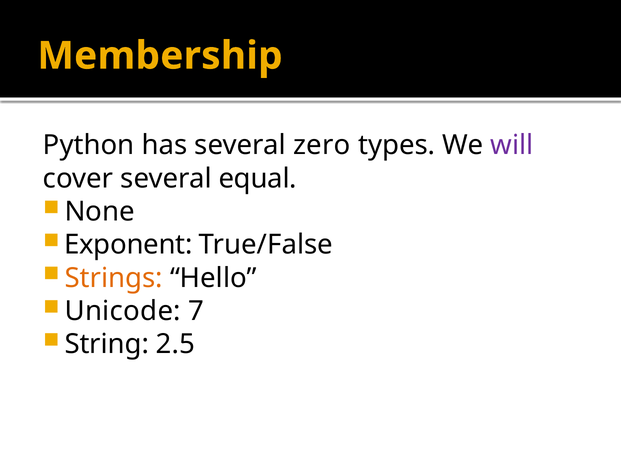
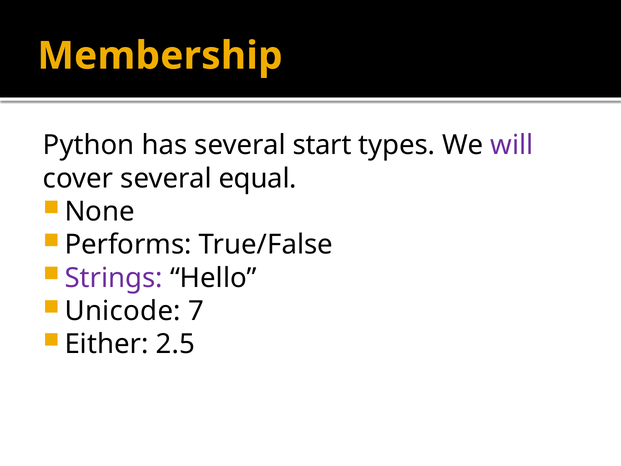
zero: zero -> start
Exponent: Exponent -> Performs
Strings colour: orange -> purple
String: String -> Either
